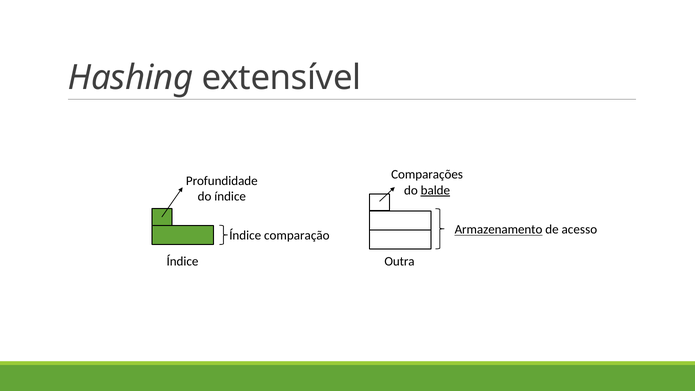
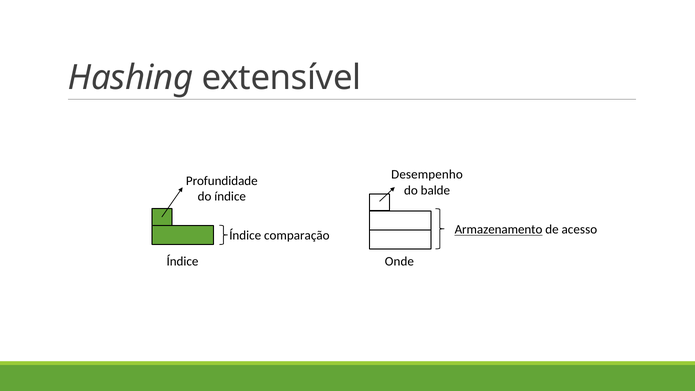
Comparações: Comparações -> Desempenho
balde underline: present -> none
Outra: Outra -> Onde
